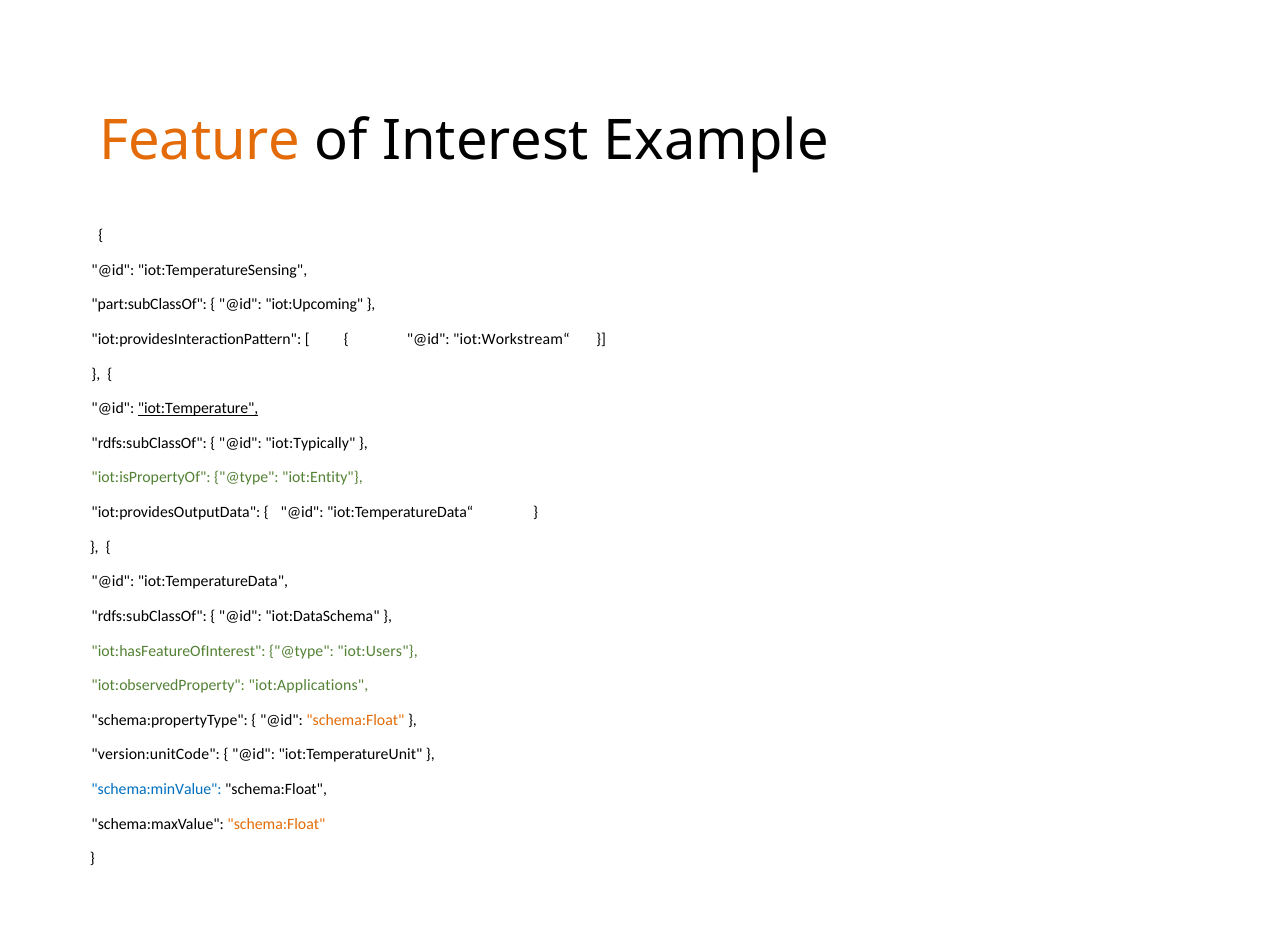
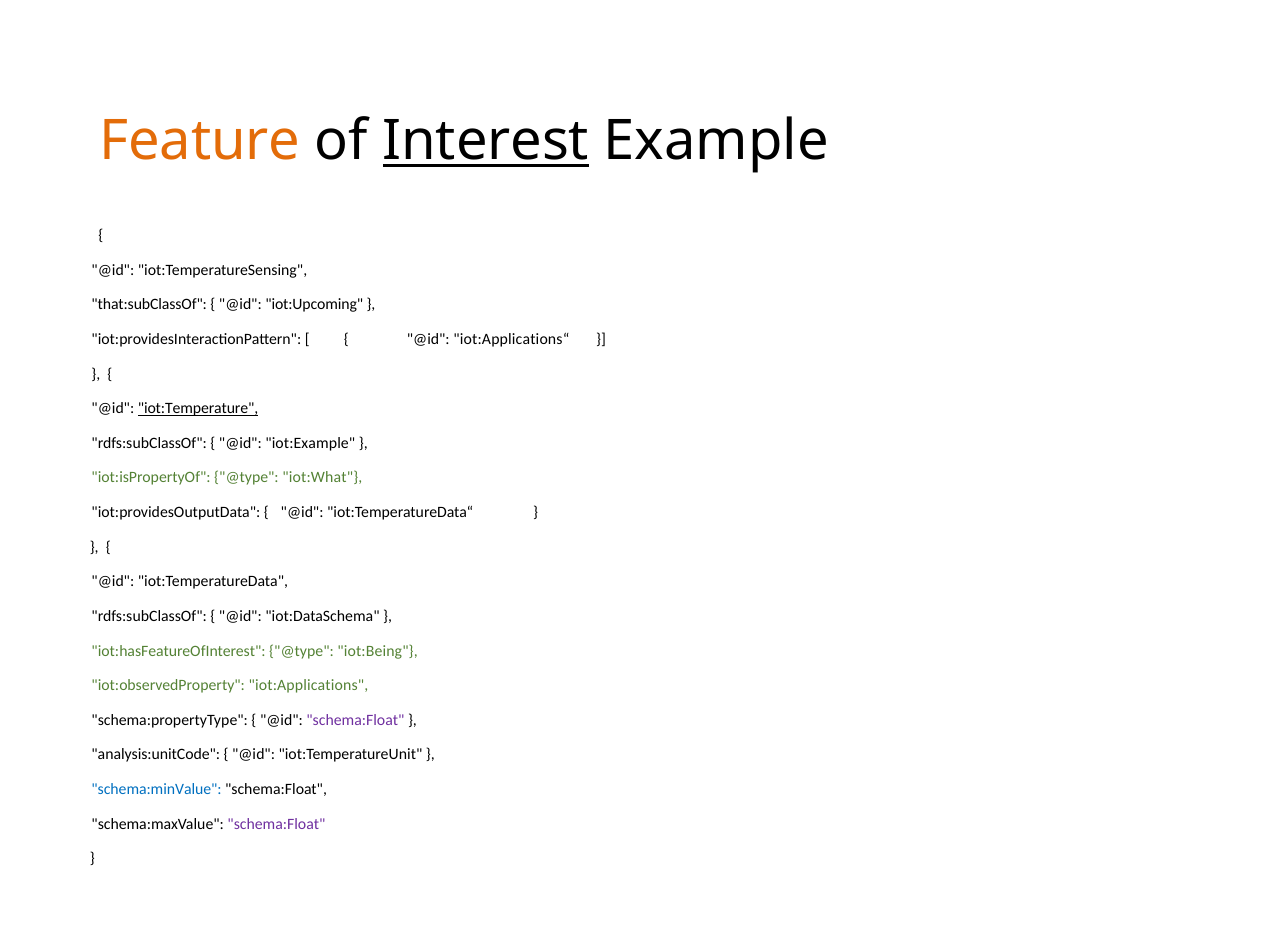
Interest underline: none -> present
part:subClassOf: part:subClassOf -> that:subClassOf
iot:Workstream“: iot:Workstream“ -> iot:Applications“
iot:Typically: iot:Typically -> iot:Example
iot:Entity: iot:Entity -> iot:What
iot:Users: iot:Users -> iot:Being
schema:Float at (355, 720) colour: orange -> purple
version:unitCode: version:unitCode -> analysis:unitCode
schema:Float at (276, 824) colour: orange -> purple
